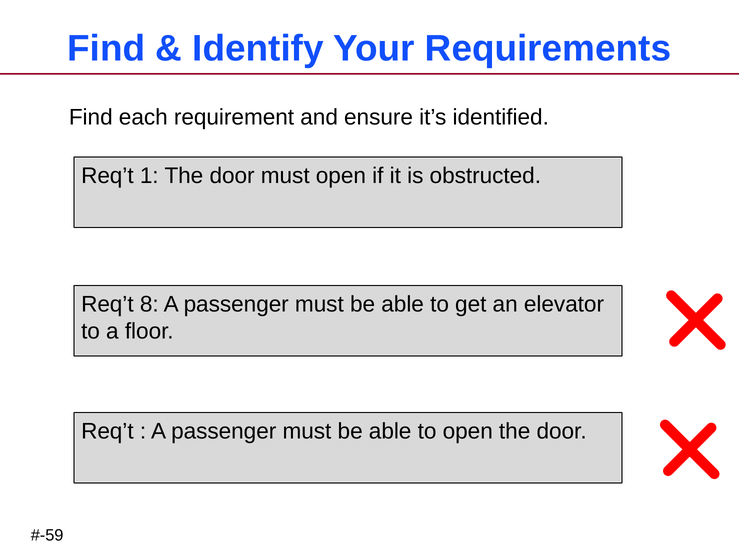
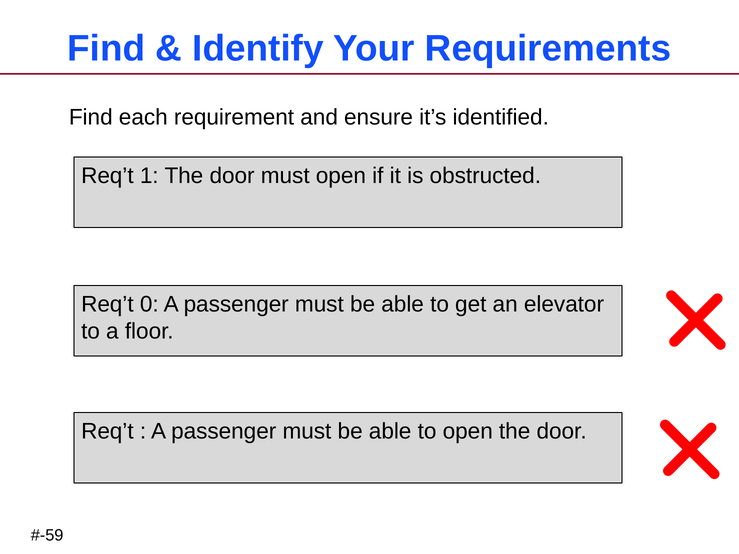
8: 8 -> 0
